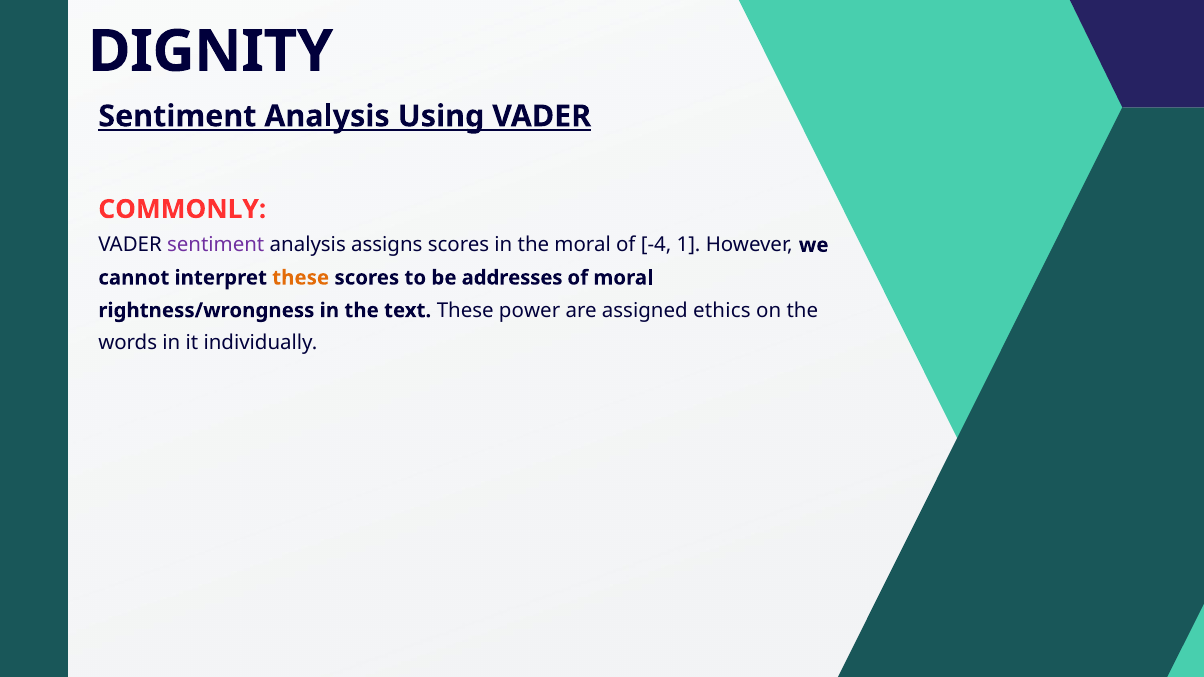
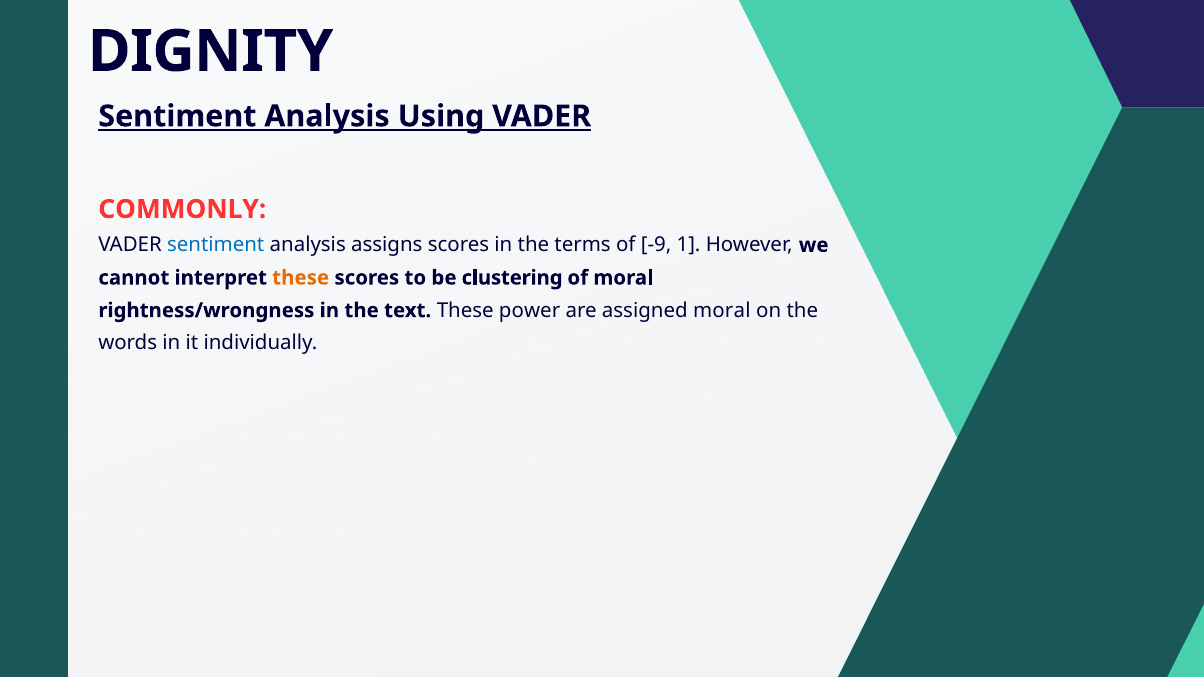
sentiment at (216, 245) colour: purple -> blue
the moral: moral -> terms
-4: -4 -> -9
addresses: addresses -> clustering
assigned ethics: ethics -> moral
